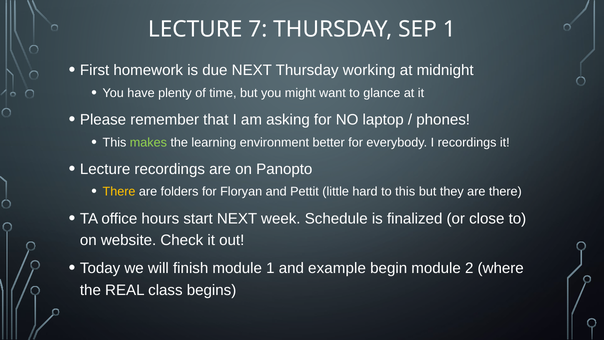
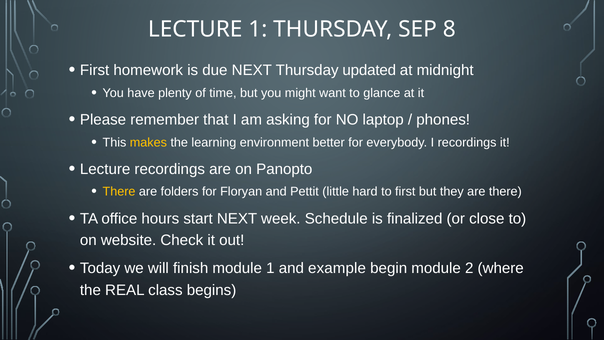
LECTURE 7: 7 -> 1
SEP 1: 1 -> 8
working: working -> updated
makes colour: light green -> yellow
to this: this -> first
